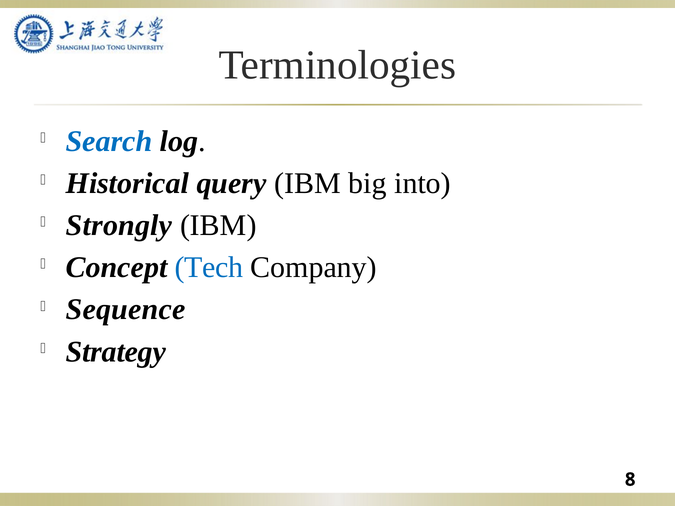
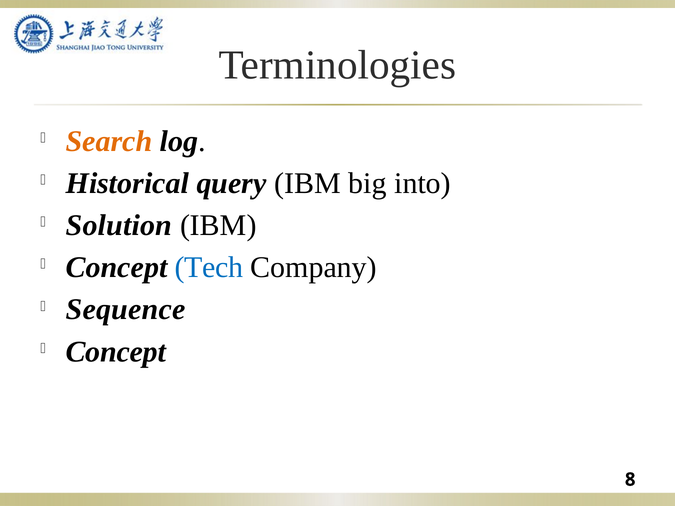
Search colour: blue -> orange
Strongly: Strongly -> Solution
Strategy at (116, 352): Strategy -> Concept
